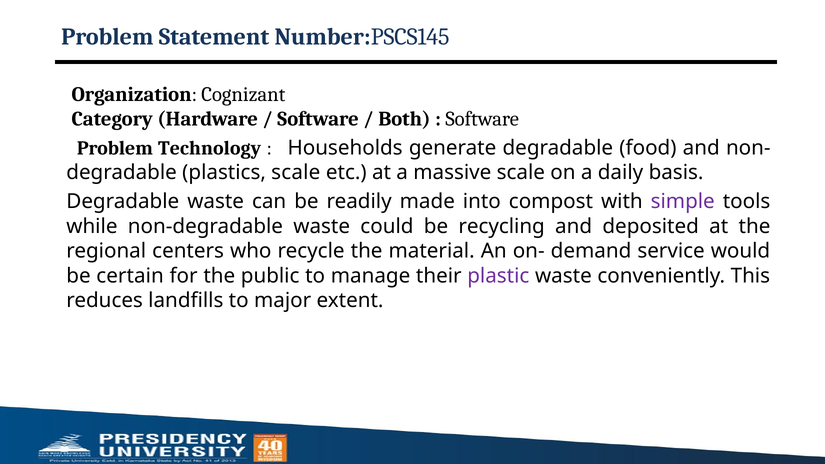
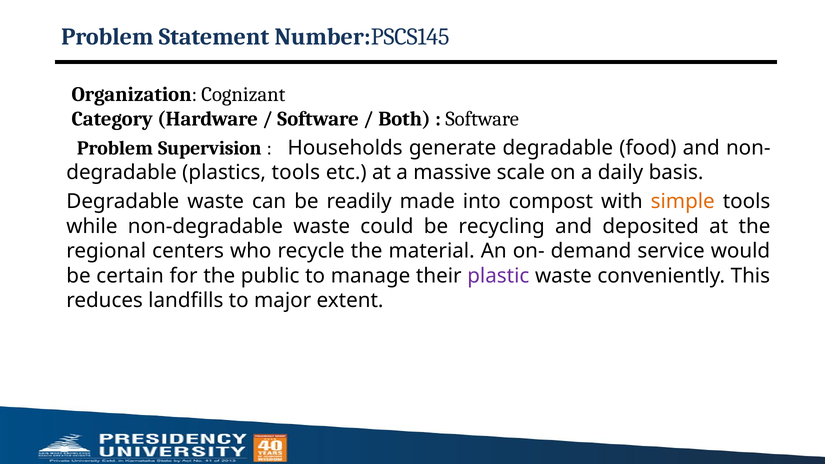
Technology: Technology -> Supervision
plastics scale: scale -> tools
simple colour: purple -> orange
